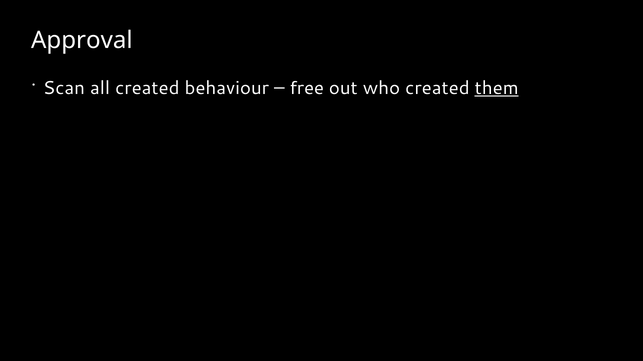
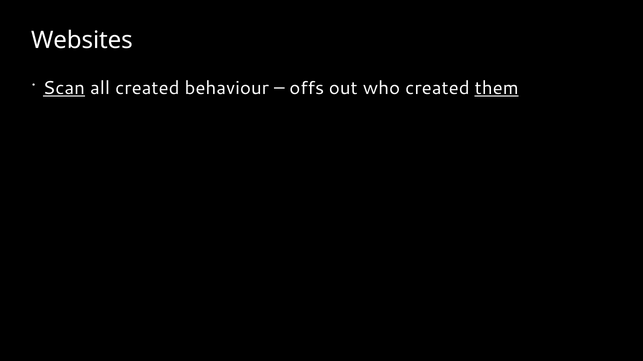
Approval: Approval -> Websites
Scan underline: none -> present
free: free -> offs
